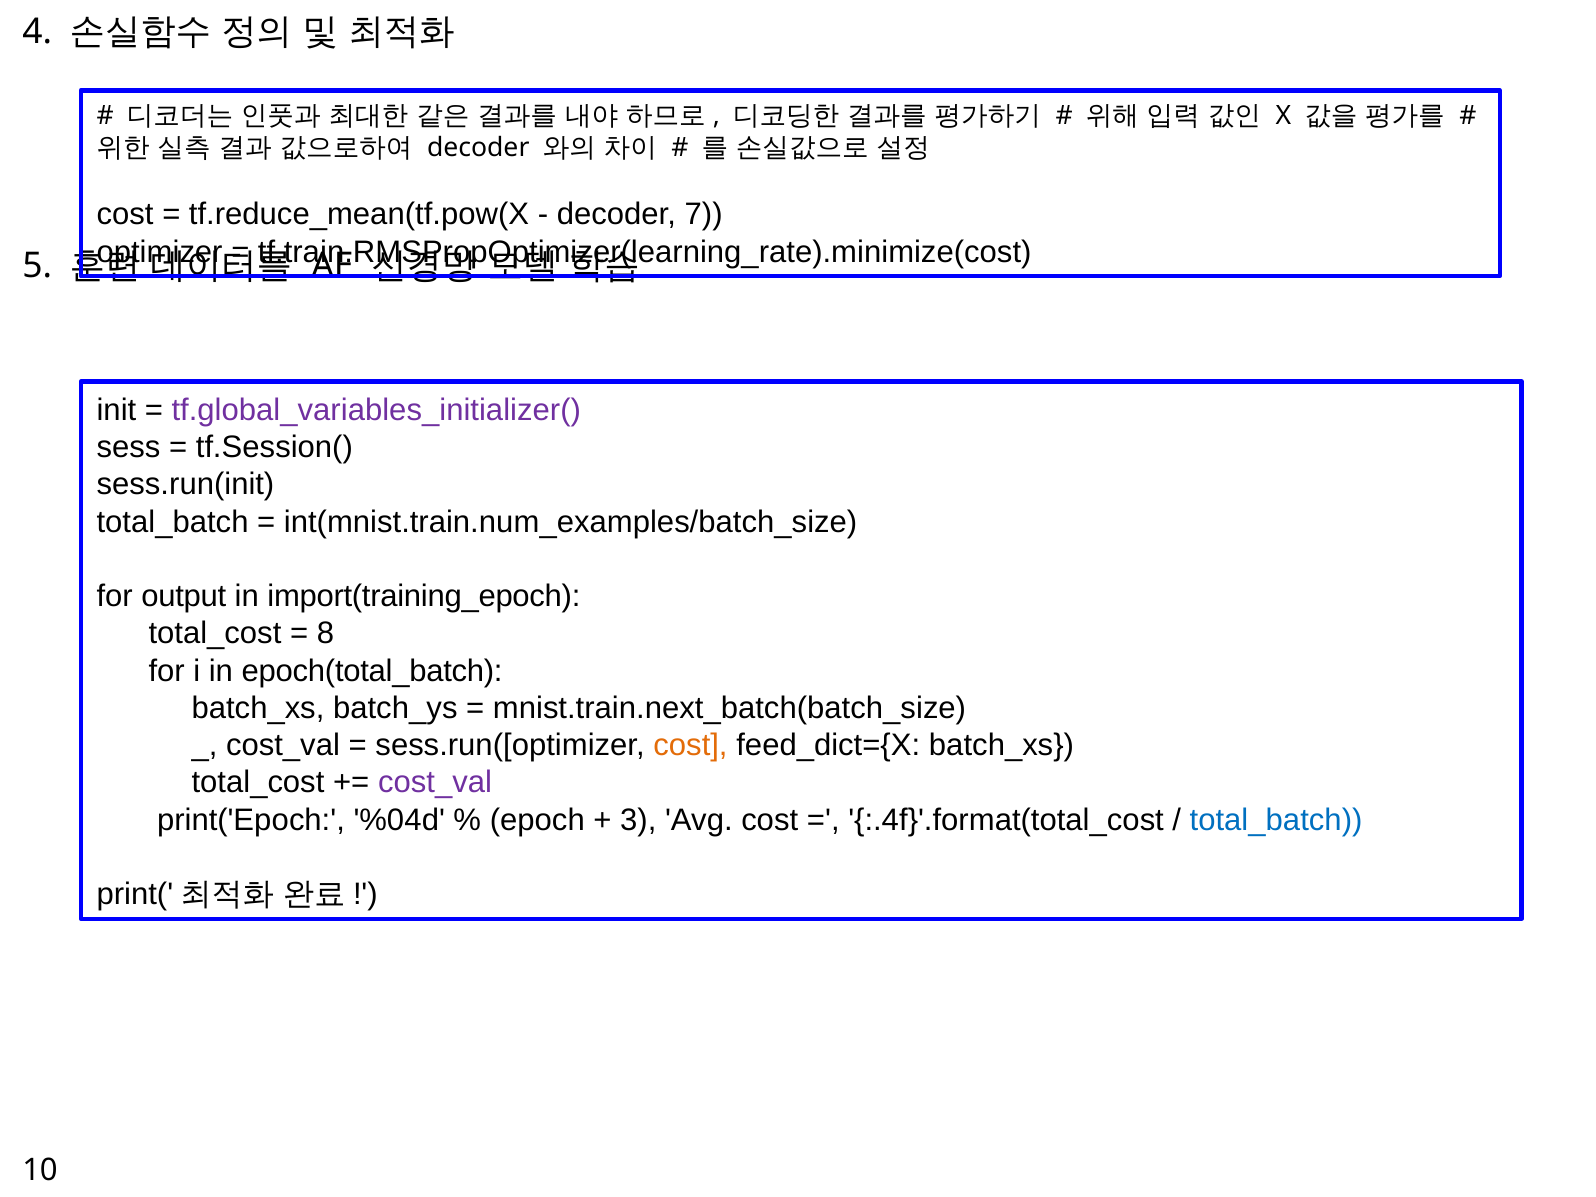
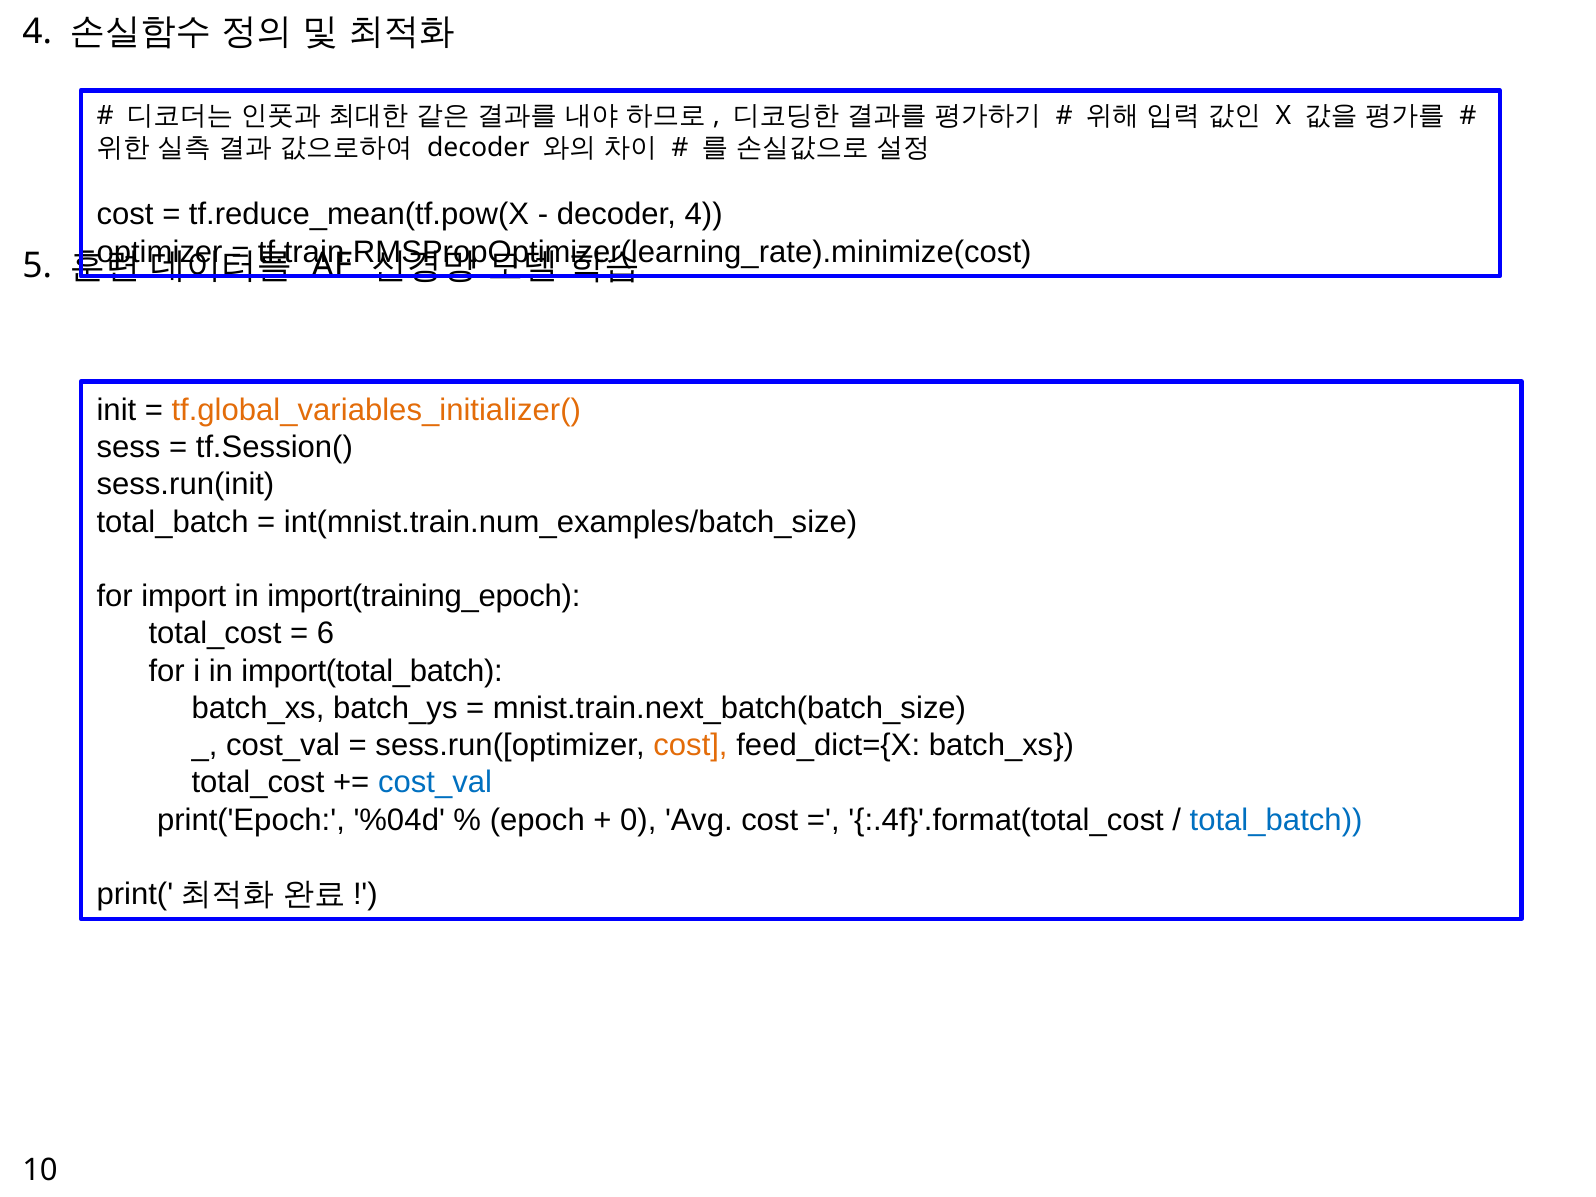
decoder 7: 7 -> 4
tf.global_variables_initializer( colour: purple -> orange
output: output -> import
8: 8 -> 6
epoch(total_batch: epoch(total_batch -> import(total_batch
cost_val at (435, 783) colour: purple -> blue
3: 3 -> 0
